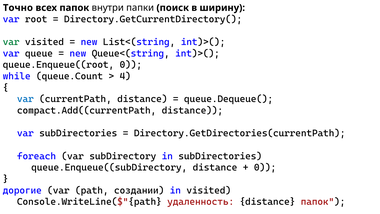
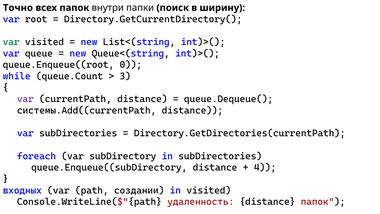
4: 4 -> 3
var at (25, 99) colour: blue -> purple
compact.Add((currentPath: compact.Add((currentPath -> системы.Add((currentPath
0 at (265, 167): 0 -> 4
дорогие: дорогие -> входных
